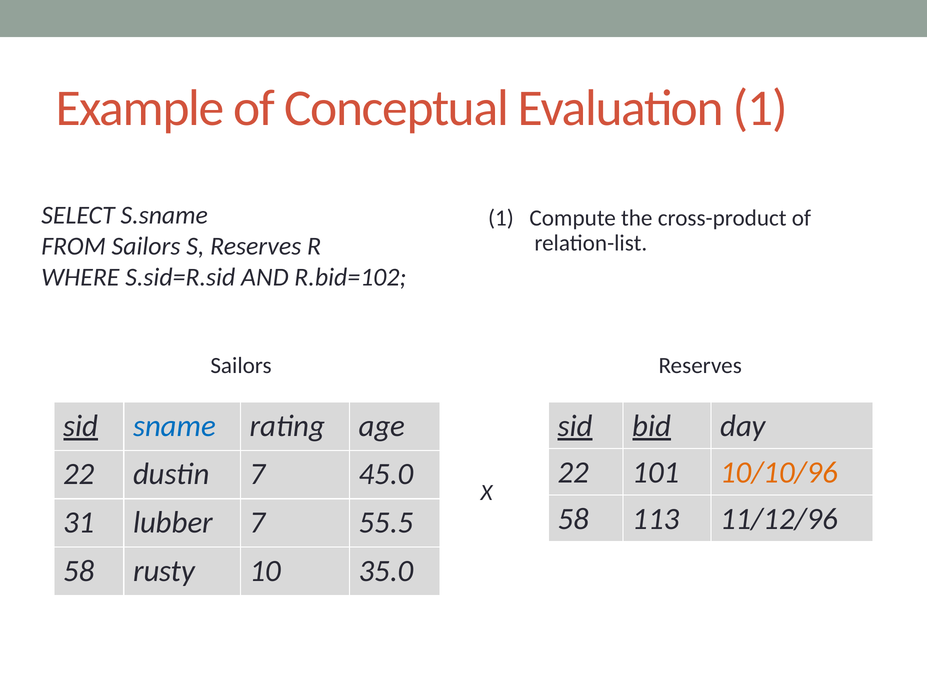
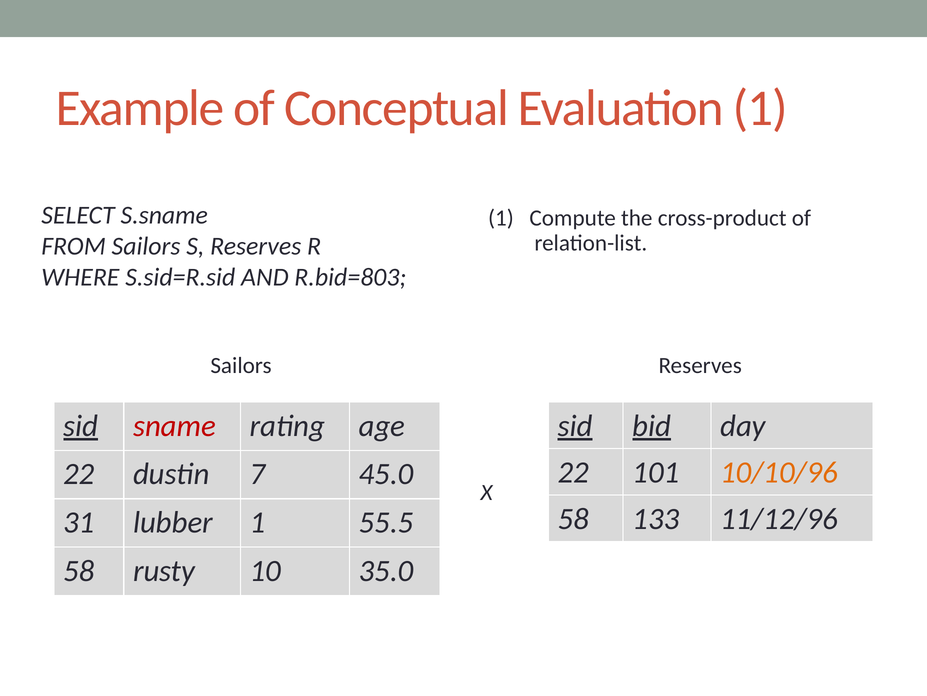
R.bid=102: R.bid=102 -> R.bid=803
sname colour: blue -> red
113: 113 -> 133
lubber 7: 7 -> 1
